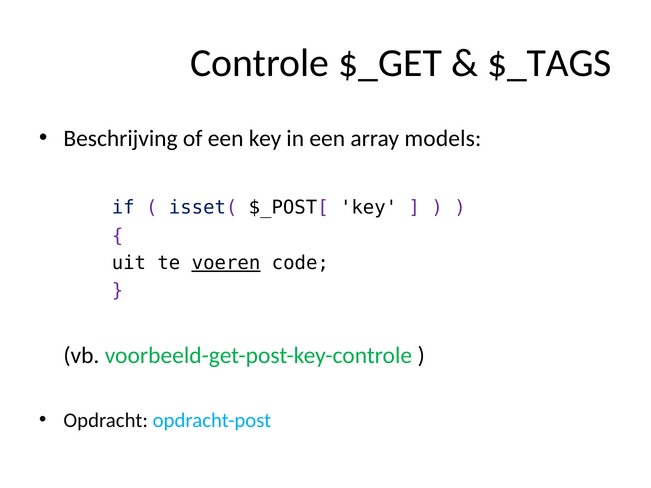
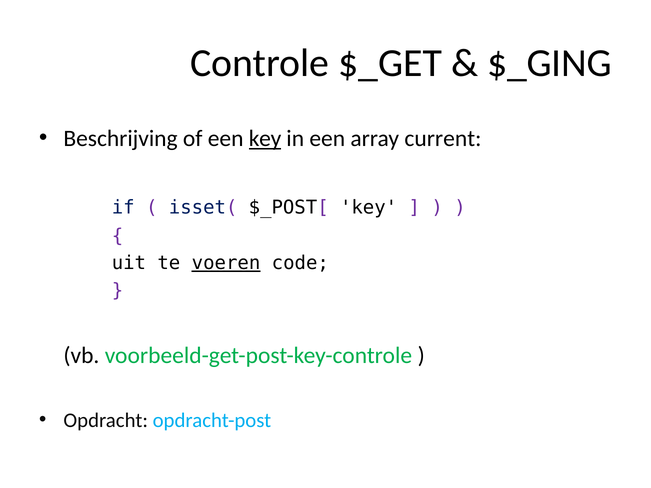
$_TAGS: $_TAGS -> $_GING
key at (265, 139) underline: none -> present
models: models -> current
